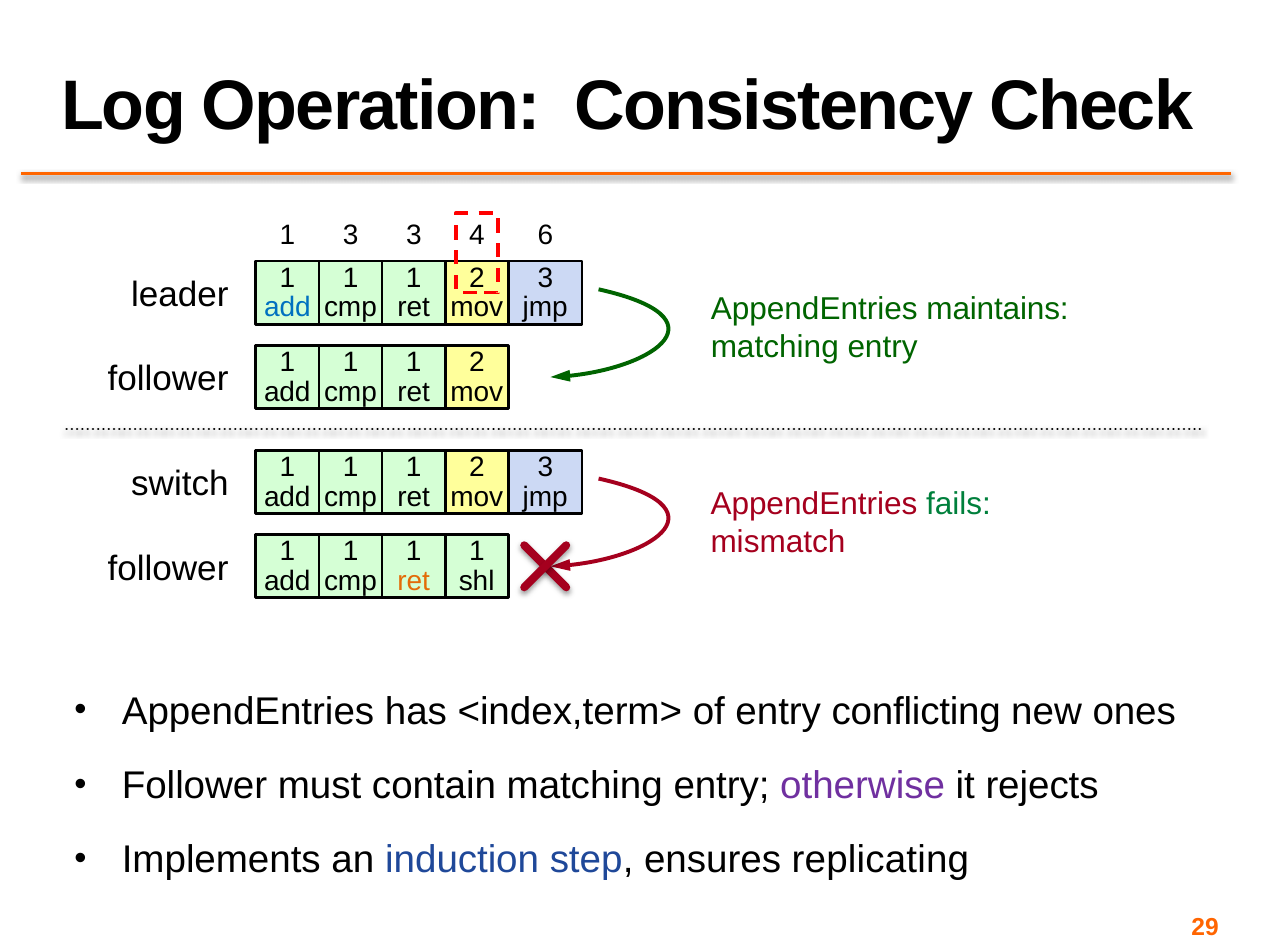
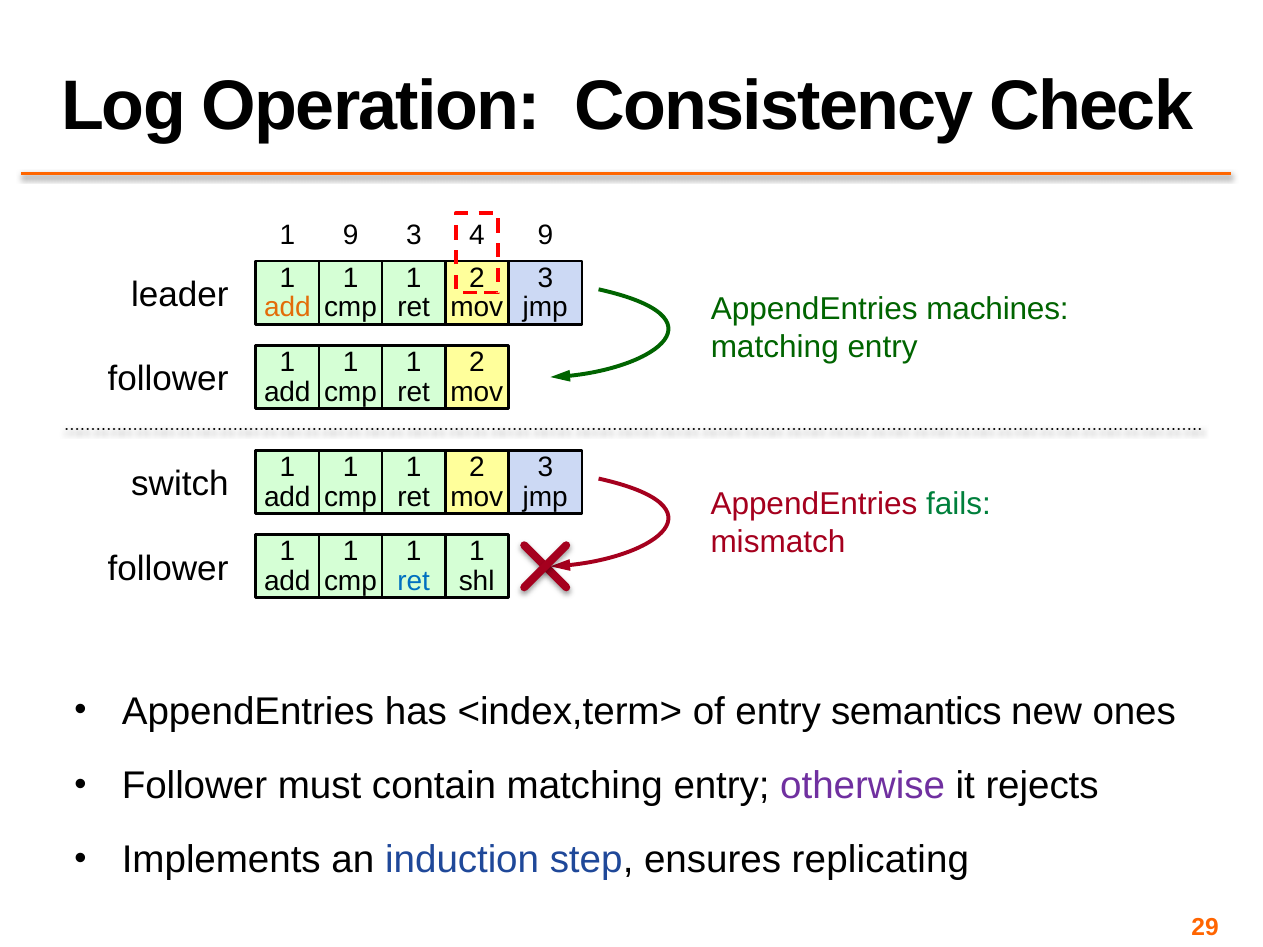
1 3: 3 -> 9
4 6: 6 -> 9
add at (287, 308) colour: blue -> orange
maintains: maintains -> machines
ret at (414, 581) colour: orange -> blue
conflicting: conflicting -> semantics
